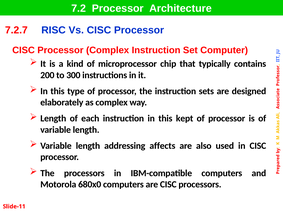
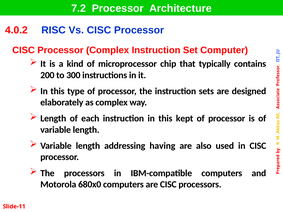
7.2.7: 7.2.7 -> 4.0.2
affects: affects -> having
